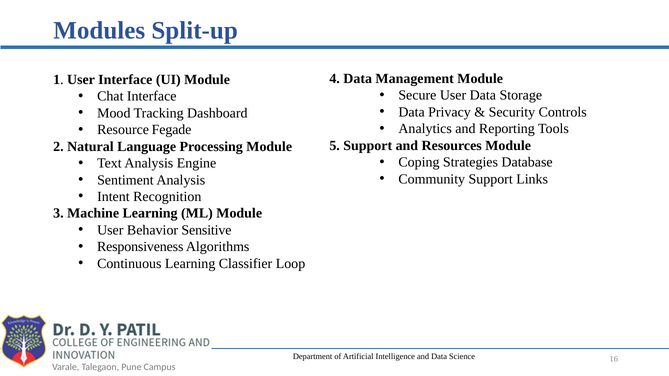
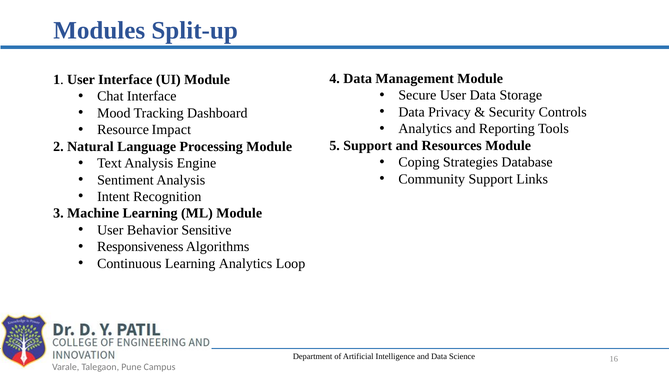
Fegade: Fegade -> Impact
Learning Classifier: Classifier -> Analytics
